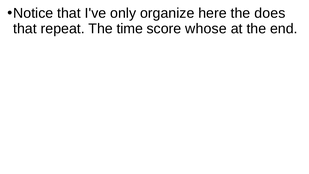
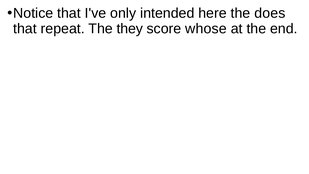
organize: organize -> intended
time: time -> they
